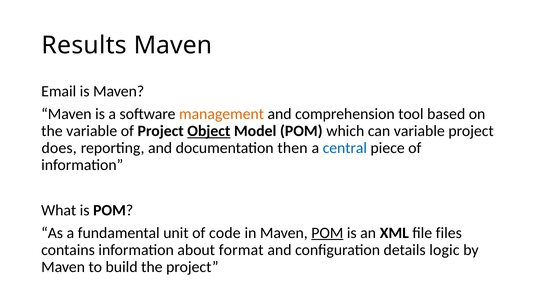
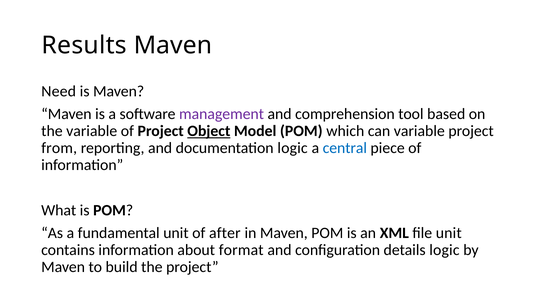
Email: Email -> Need
management colour: orange -> purple
does: does -> from
documentation then: then -> logic
code: code -> after
POM at (327, 233) underline: present -> none
file files: files -> unit
